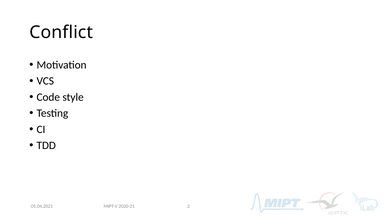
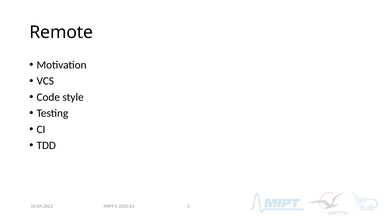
Conflict: Conflict -> Remote
